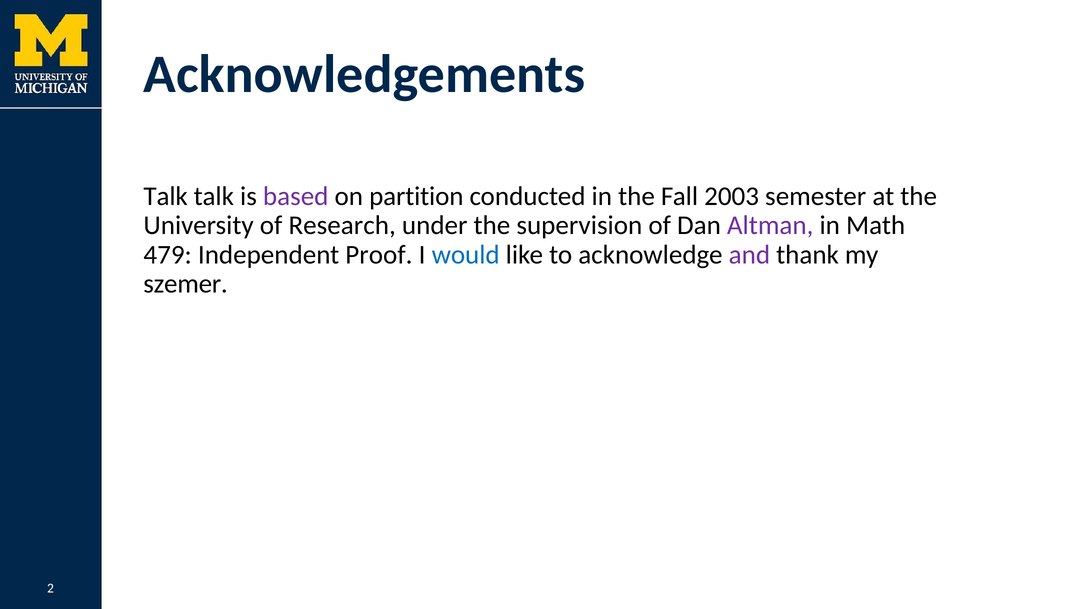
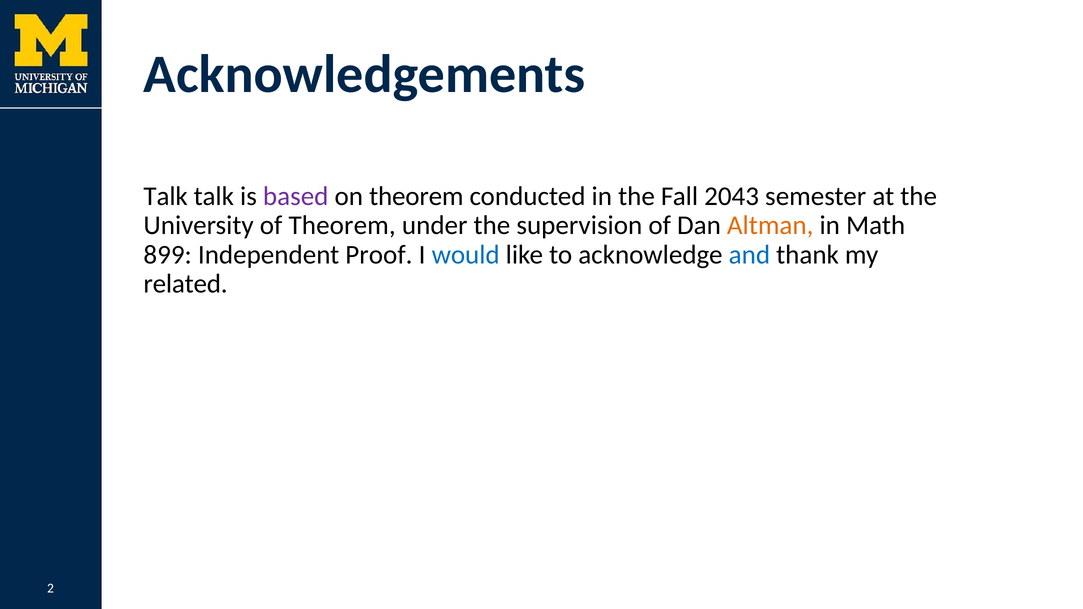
on partition: partition -> theorem
2003: 2003 -> 2043
of Research: Research -> Theorem
Altman colour: purple -> orange
479: 479 -> 899
and colour: purple -> blue
szemer: szemer -> related
